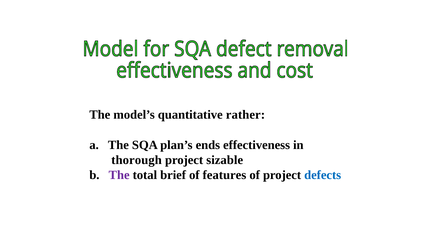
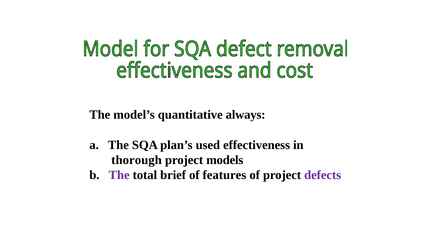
rather: rather -> always
ends: ends -> used
sizable: sizable -> models
defects colour: blue -> purple
